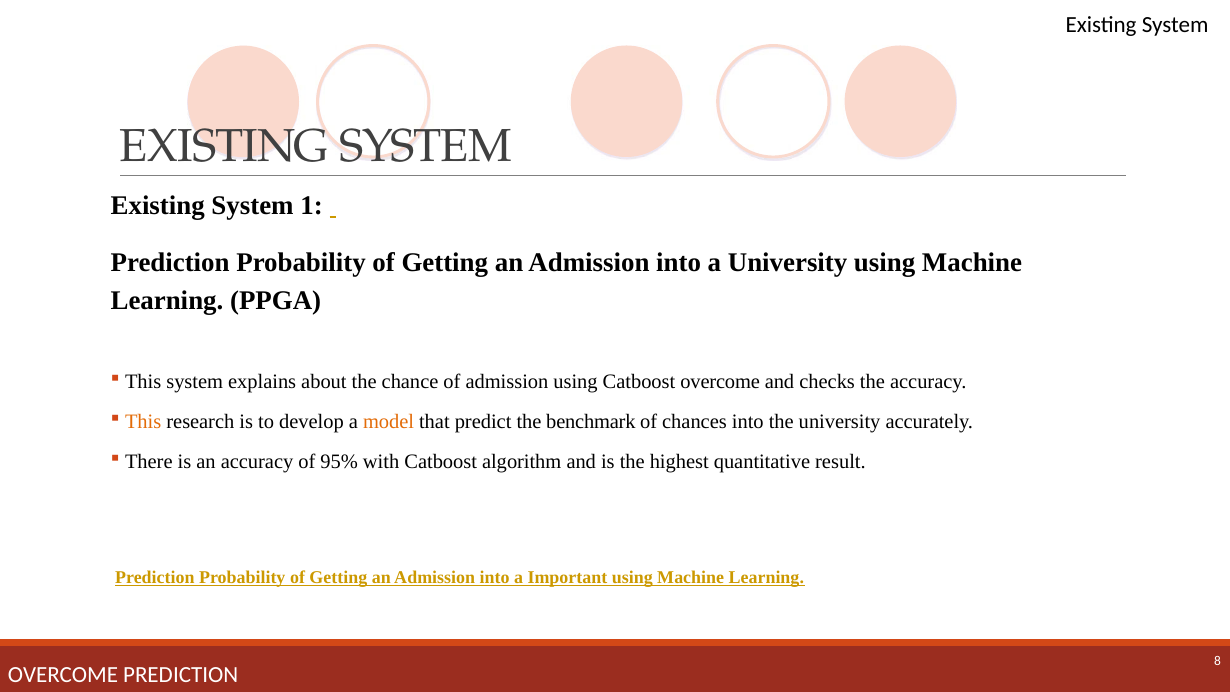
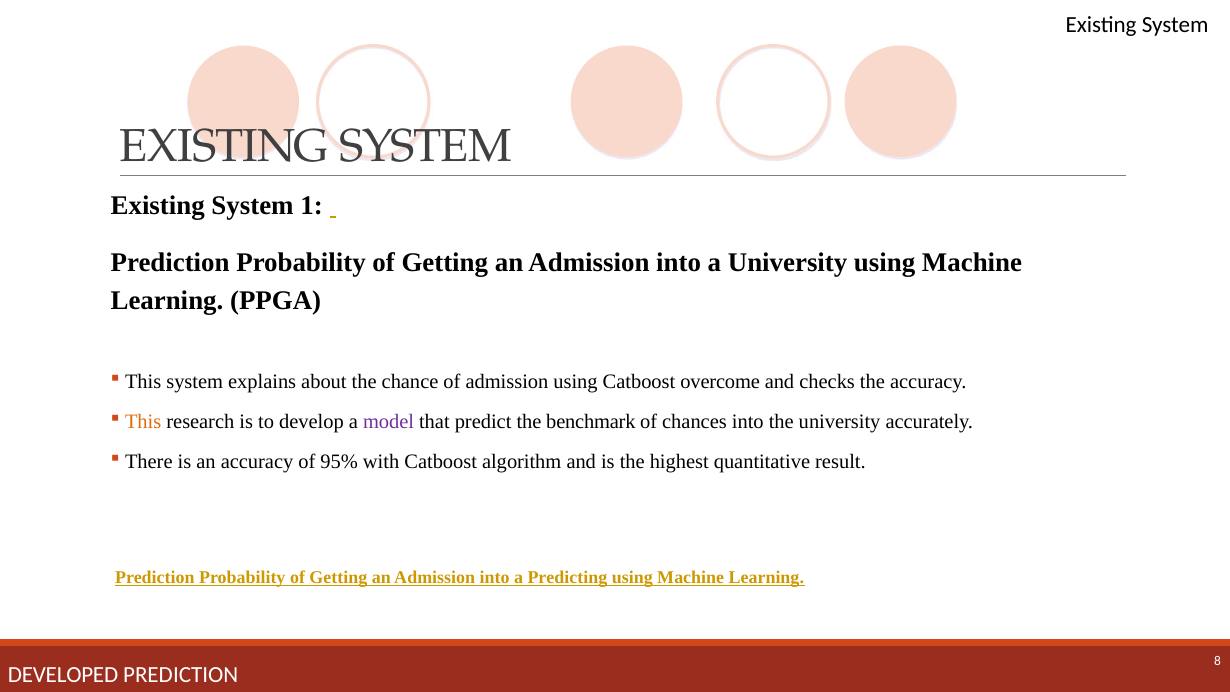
model colour: orange -> purple
Important: Important -> Predicting
OVERCOME at (63, 675): OVERCOME -> DEVELOPED
